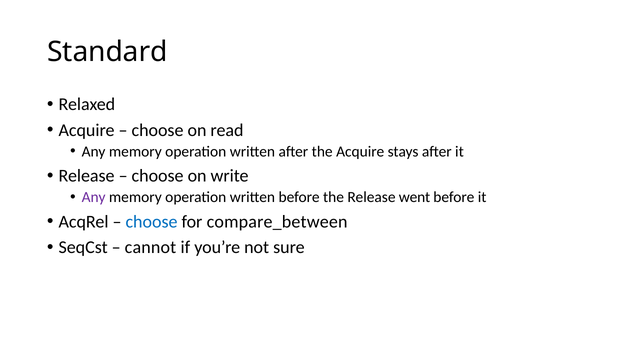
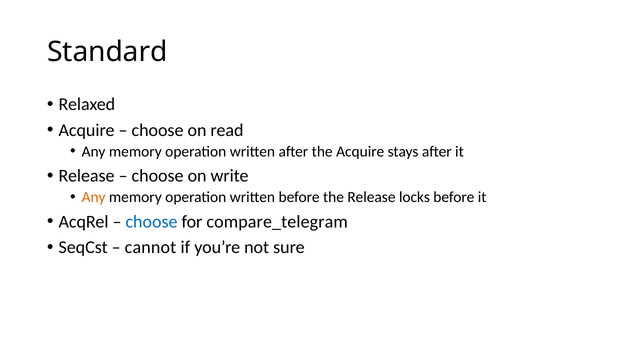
Any at (94, 197) colour: purple -> orange
went: went -> locks
compare_between: compare_between -> compare_telegram
